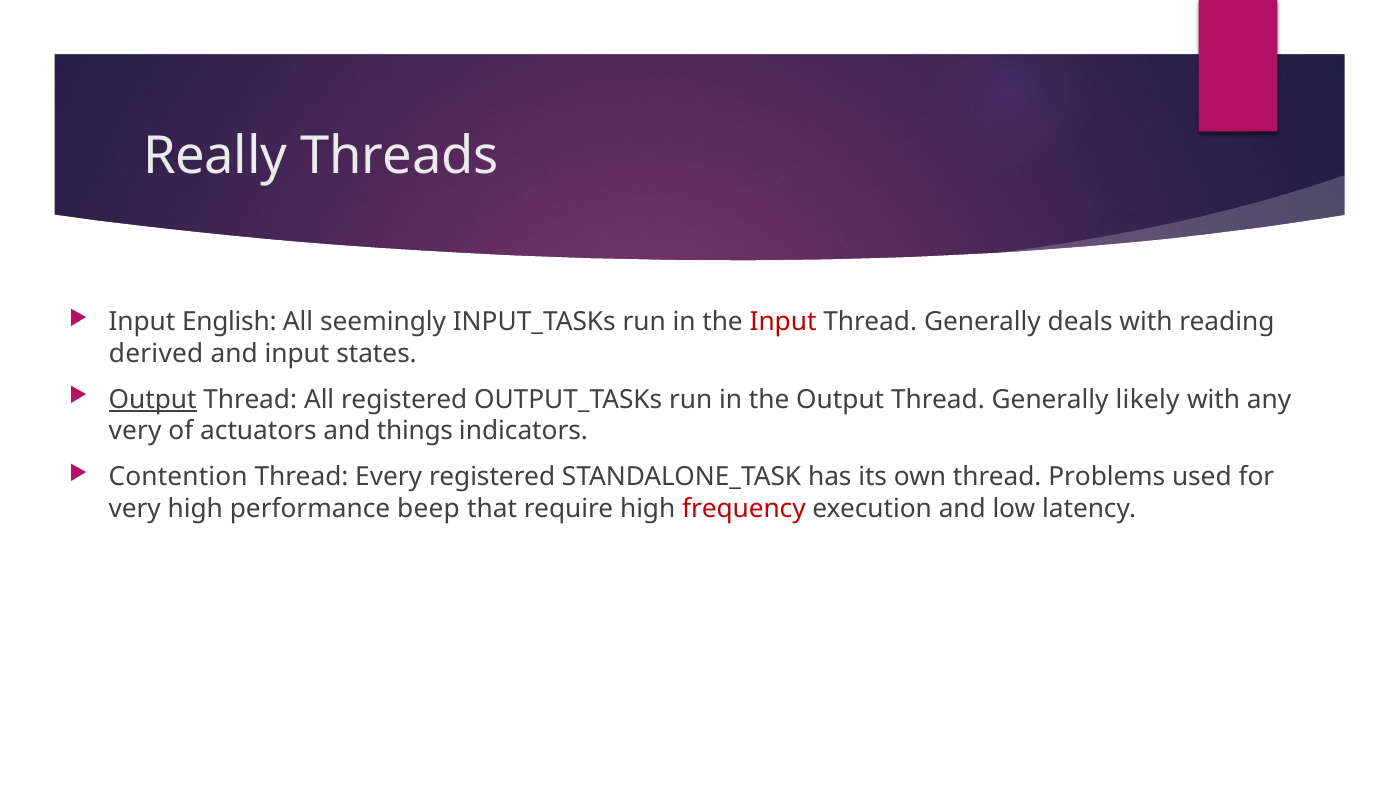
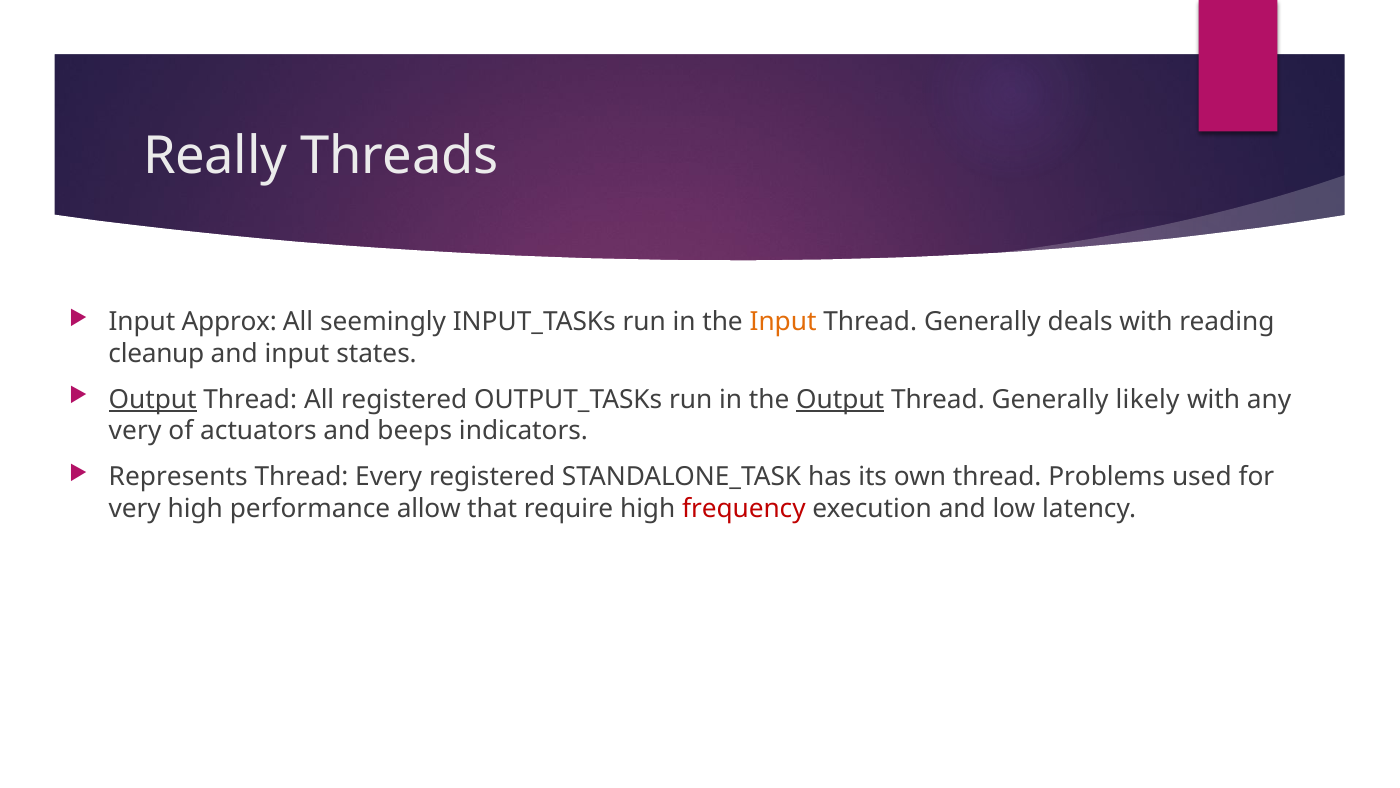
English: English -> Approx
Input at (783, 322) colour: red -> orange
derived: derived -> cleanup
Output at (840, 399) underline: none -> present
things: things -> beeps
Contention: Contention -> Represents
beep: beep -> allow
